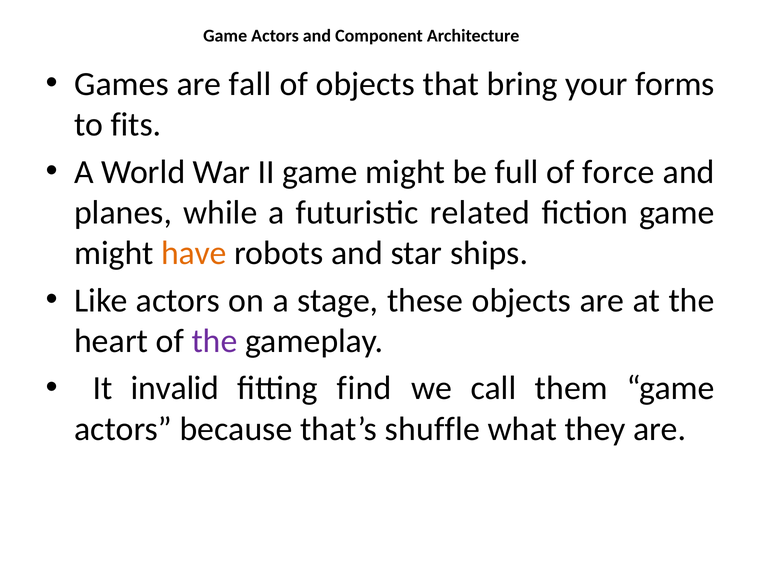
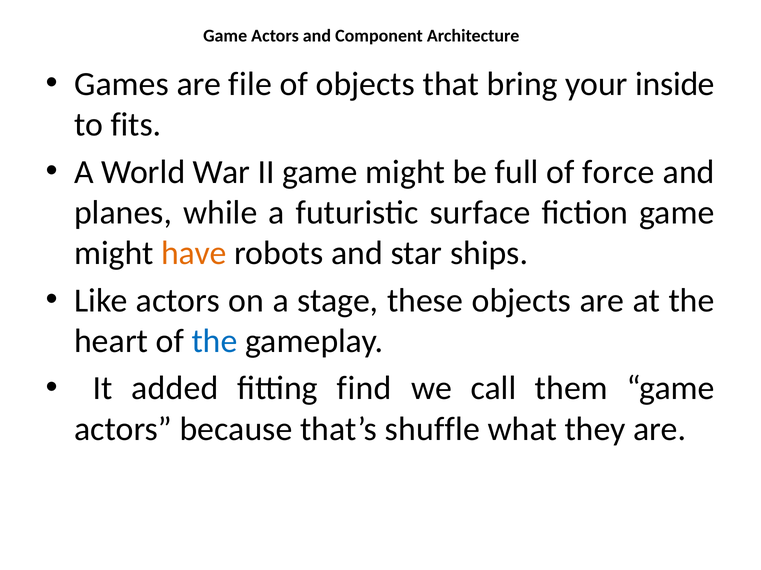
fall: fall -> file
forms: forms -> inside
related: related -> surface
the at (214, 341) colour: purple -> blue
invalid: invalid -> added
